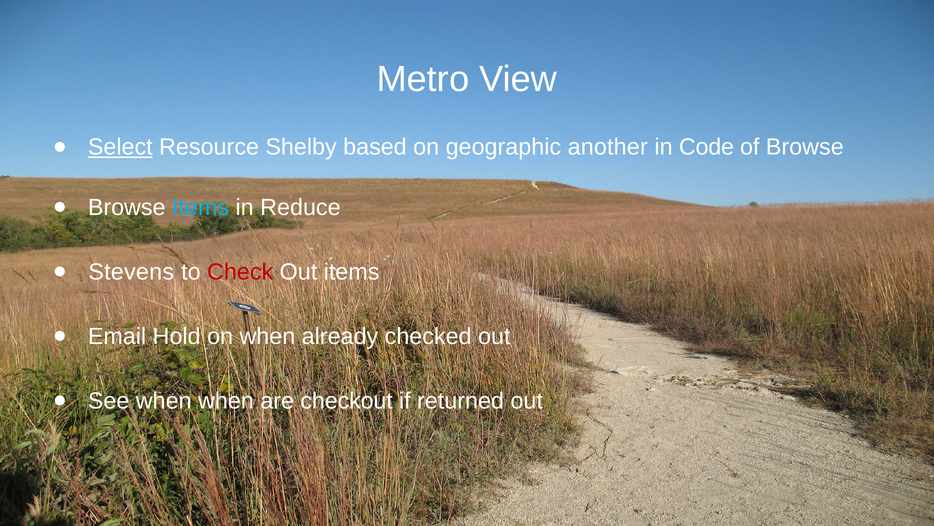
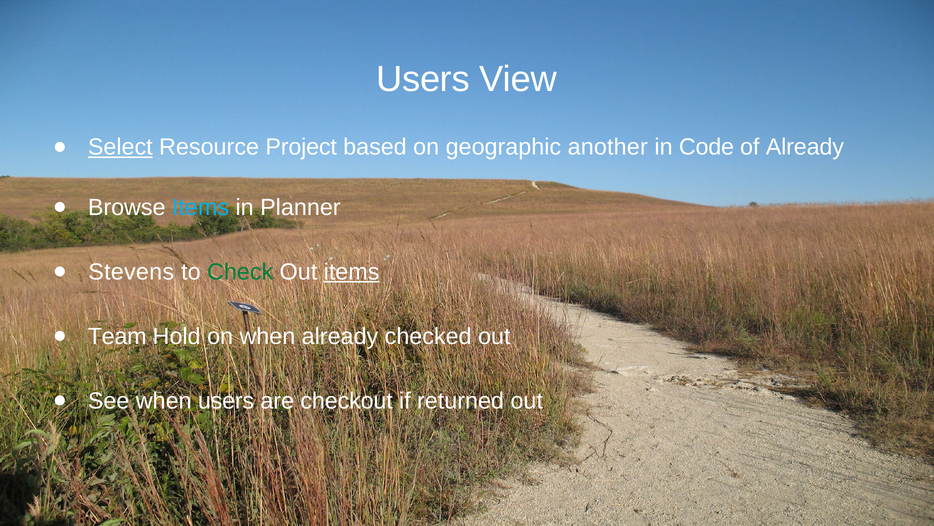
Metro at (423, 79): Metro -> Users
Shelby: Shelby -> Project
of Browse: Browse -> Already
Reduce: Reduce -> Planner
Check colour: red -> green
items at (352, 272) underline: none -> present
Email: Email -> Team
when when: when -> users
